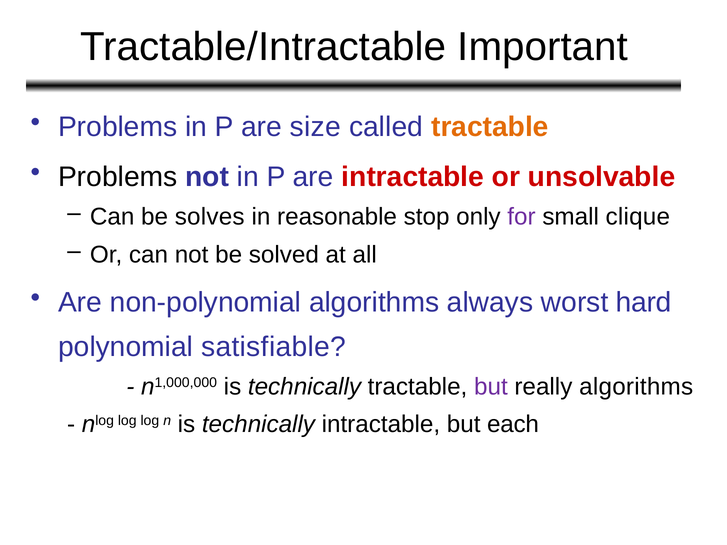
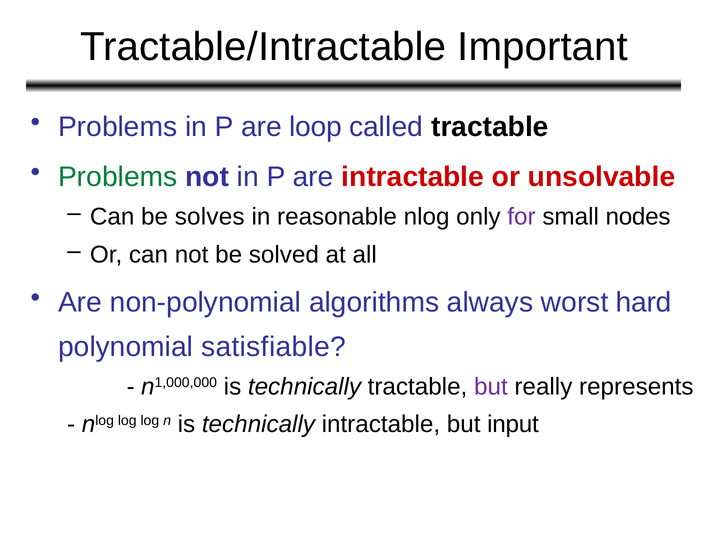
size: size -> loop
tractable at (490, 127) colour: orange -> black
Problems at (118, 177) colour: black -> green
reasonable stop: stop -> nlog
clique: clique -> nodes
really algorithms: algorithms -> represents
each: each -> input
